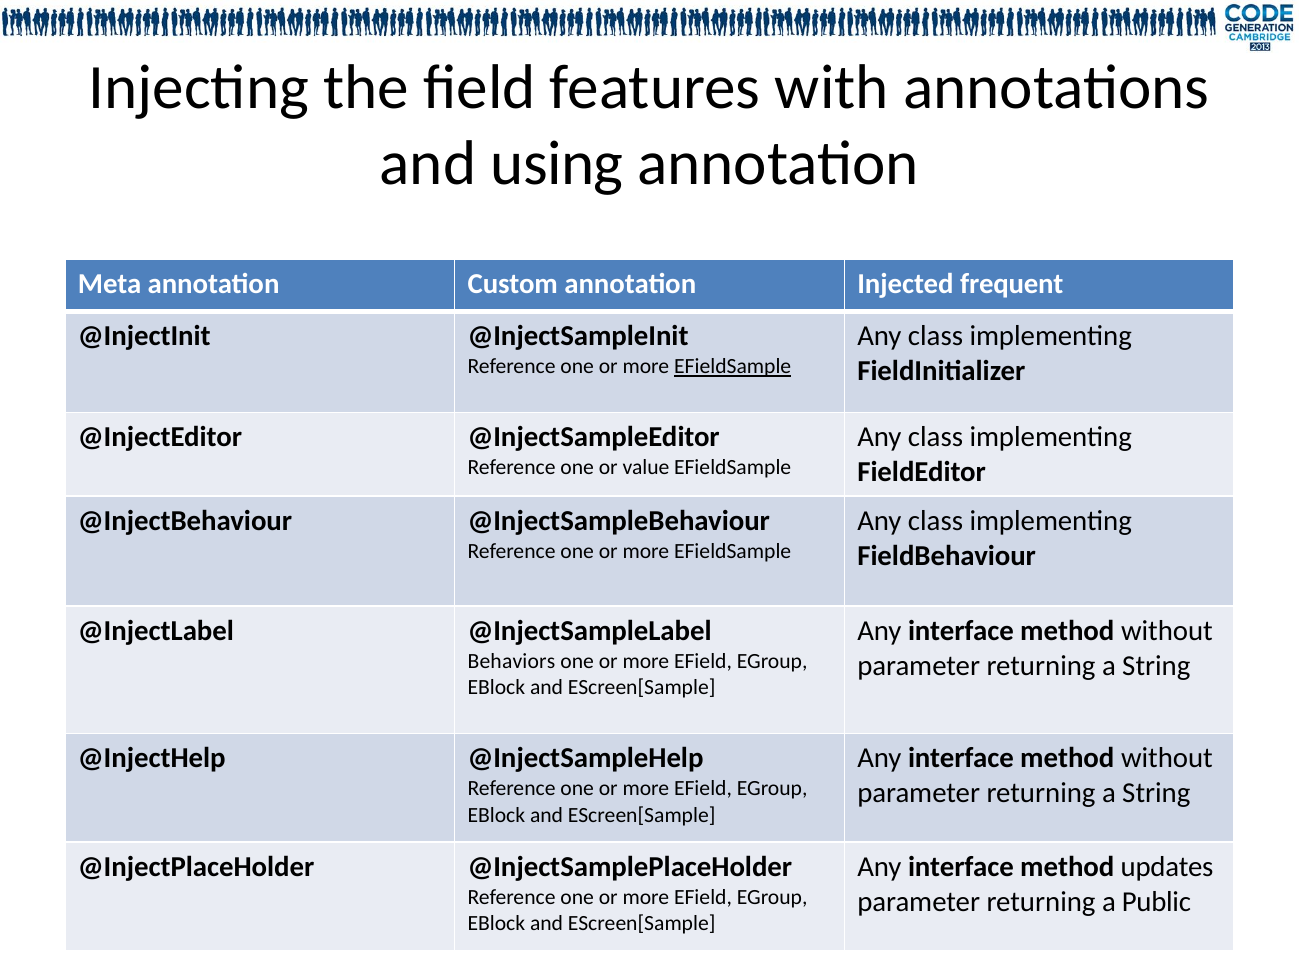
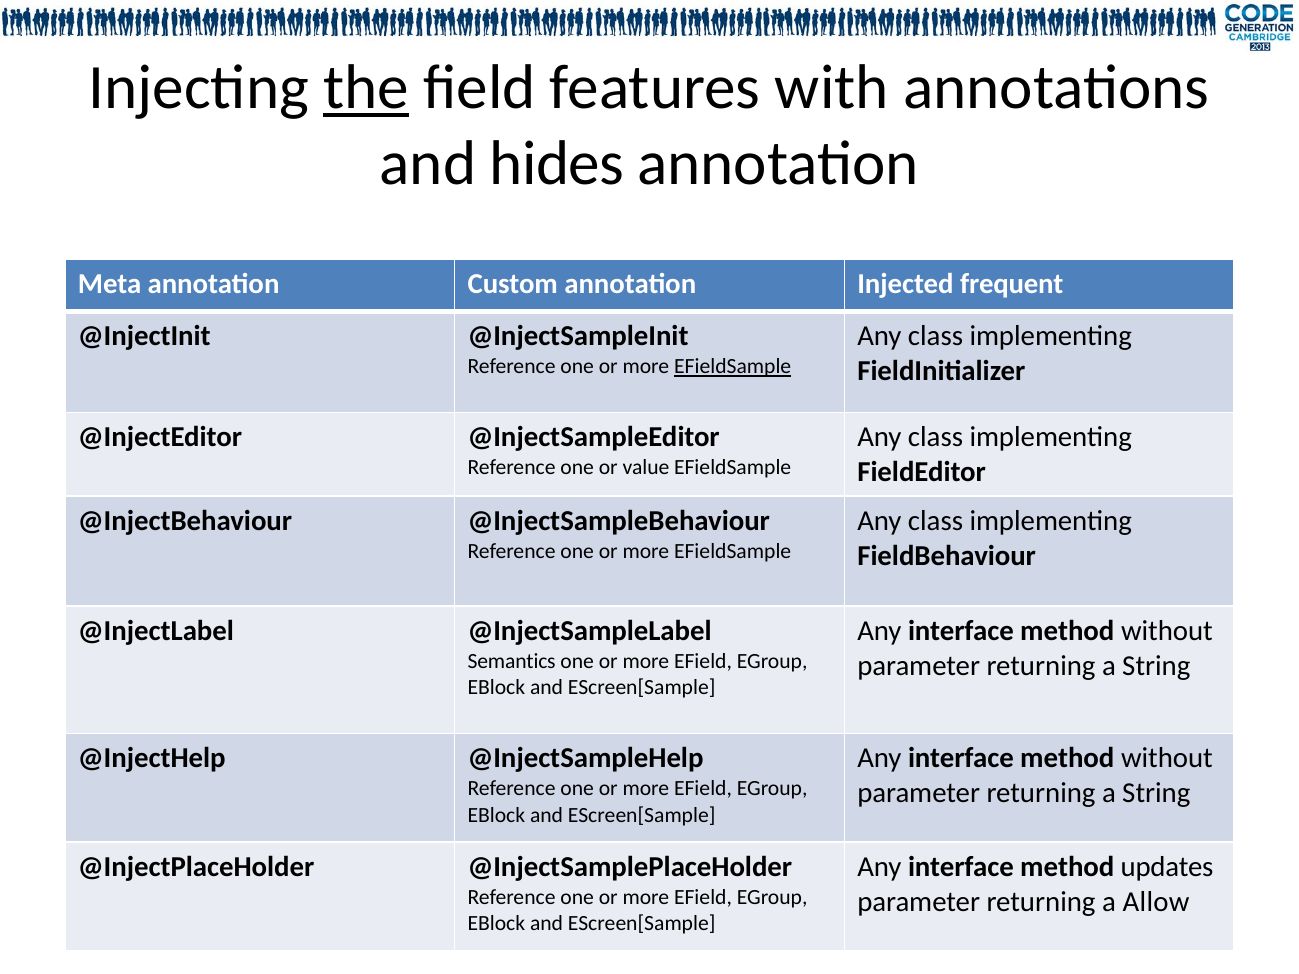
the underline: none -> present
using: using -> hides
Behaviors: Behaviors -> Semantics
Public: Public -> Allow
